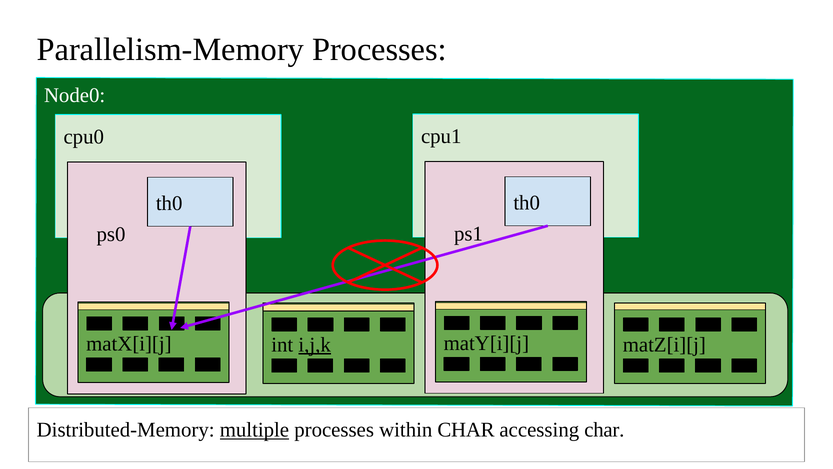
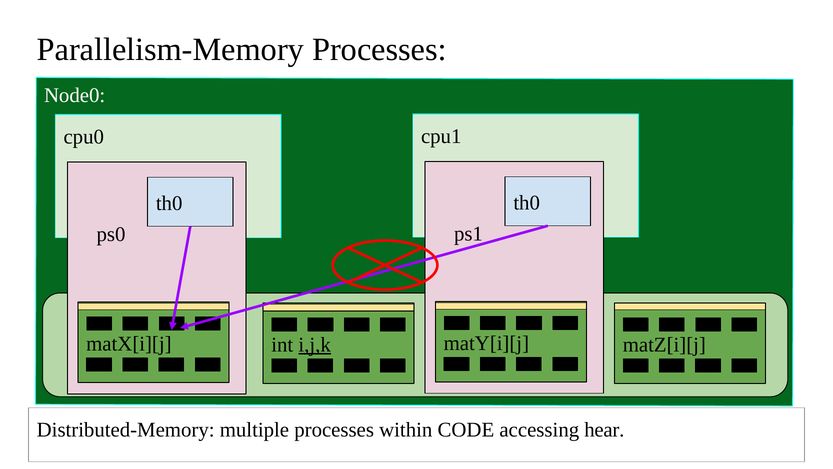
multiple underline: present -> none
within CHAR: CHAR -> CODE
accessing char: char -> hear
